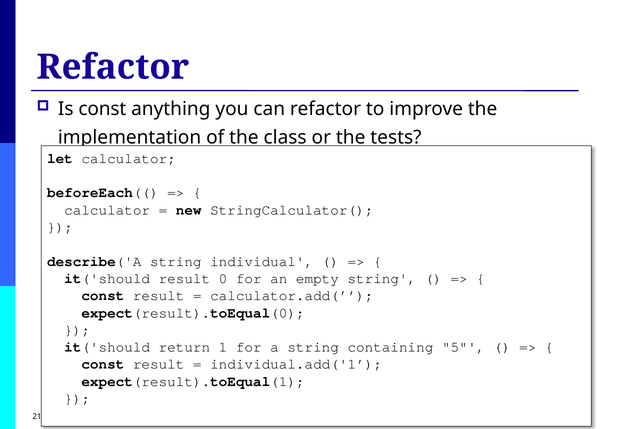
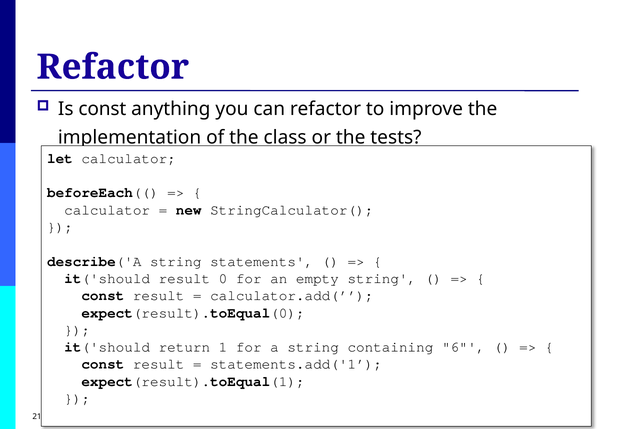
individual: individual -> statements
5: 5 -> 6
individual.add('1: individual.add('1 -> statements.add('1
